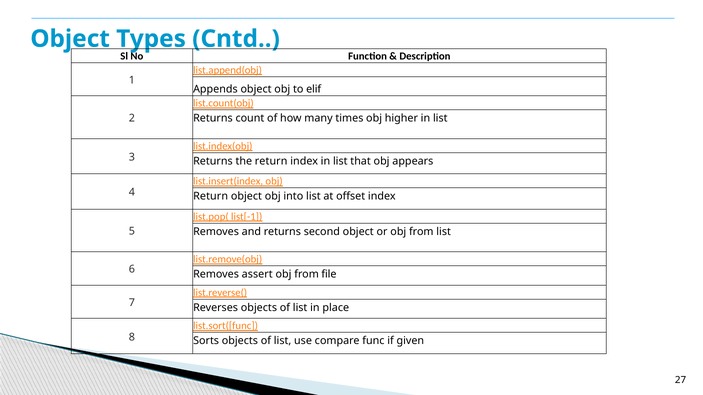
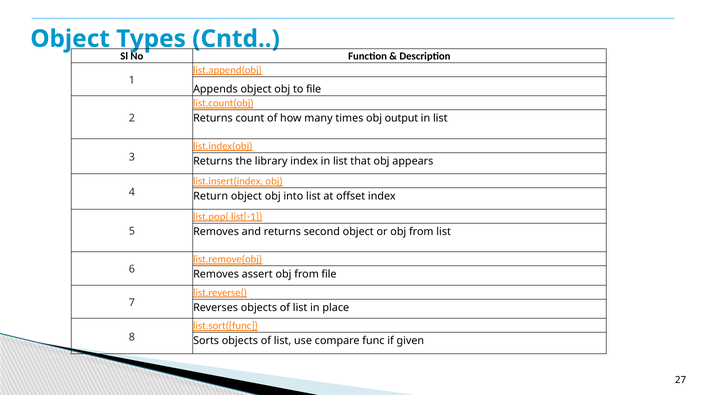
to elif: elif -> file
higher: higher -> output
the return: return -> library
